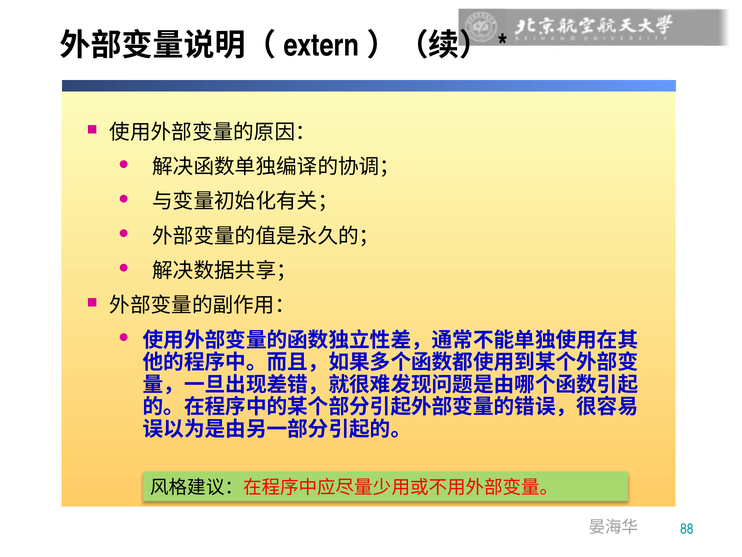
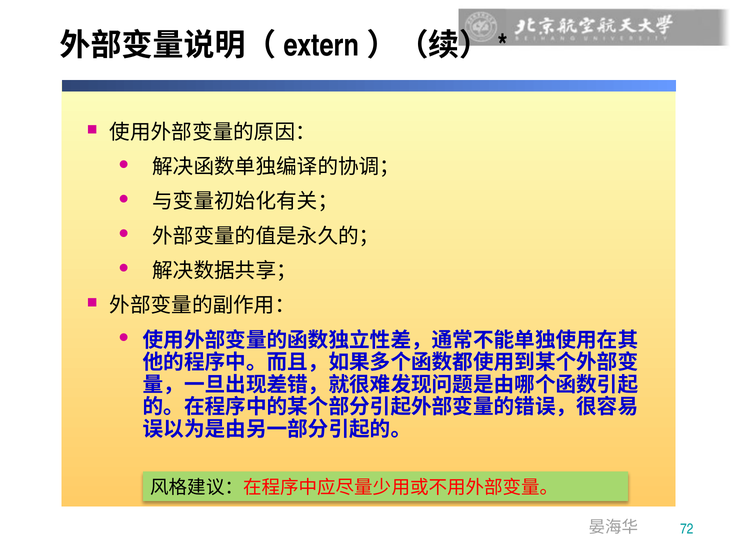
88: 88 -> 72
